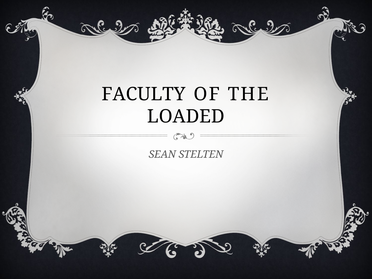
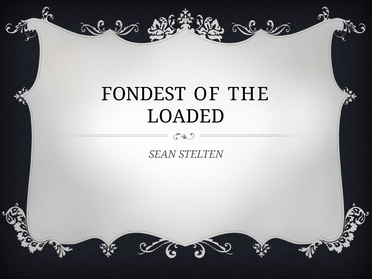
FACULTY: FACULTY -> FONDEST
